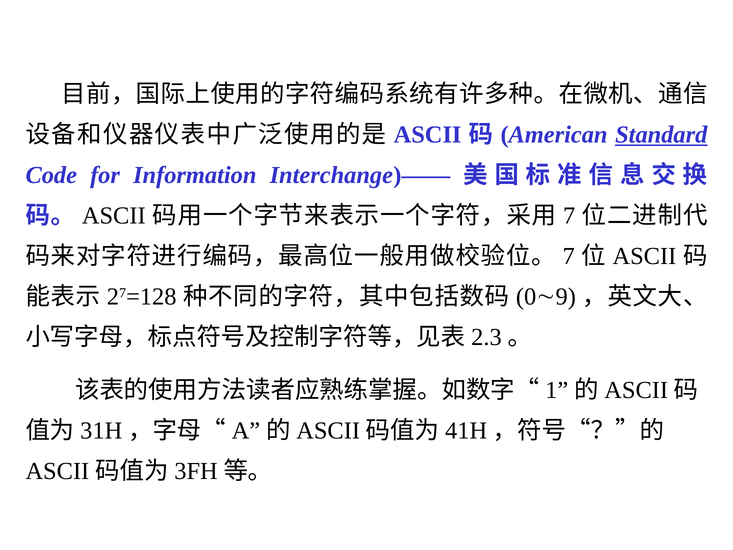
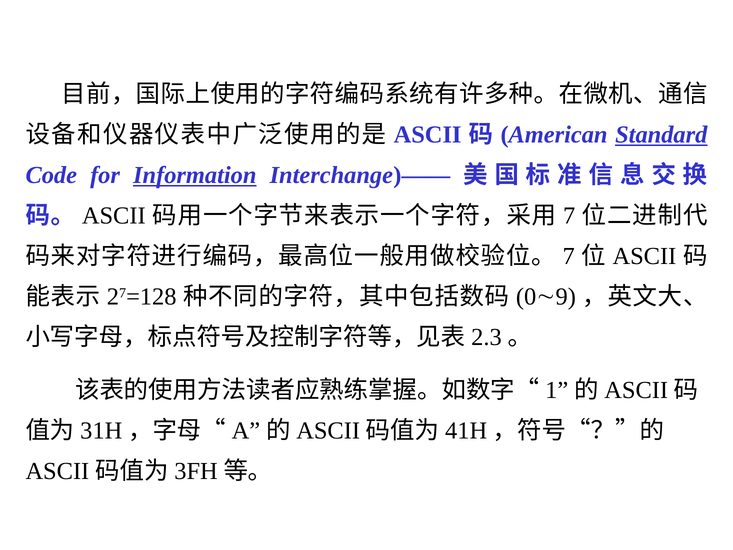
Information underline: none -> present
